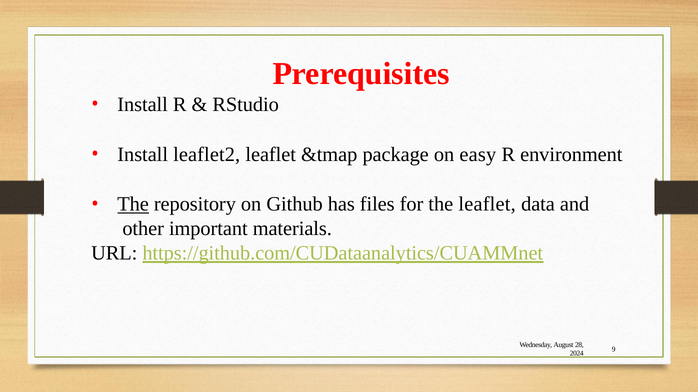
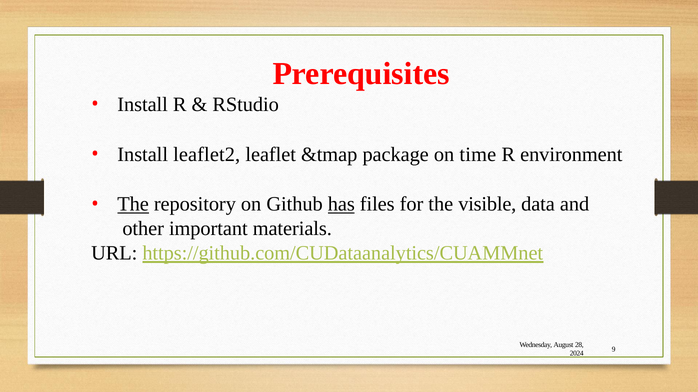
easy: easy -> time
has underline: none -> present
the leaflet: leaflet -> visible
